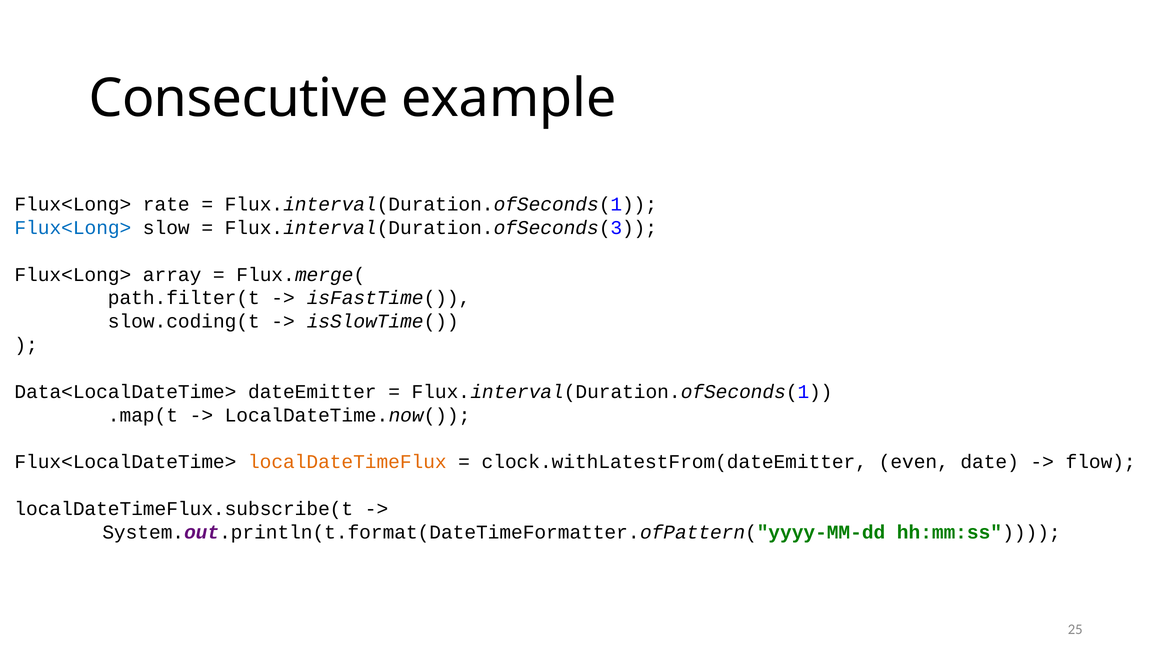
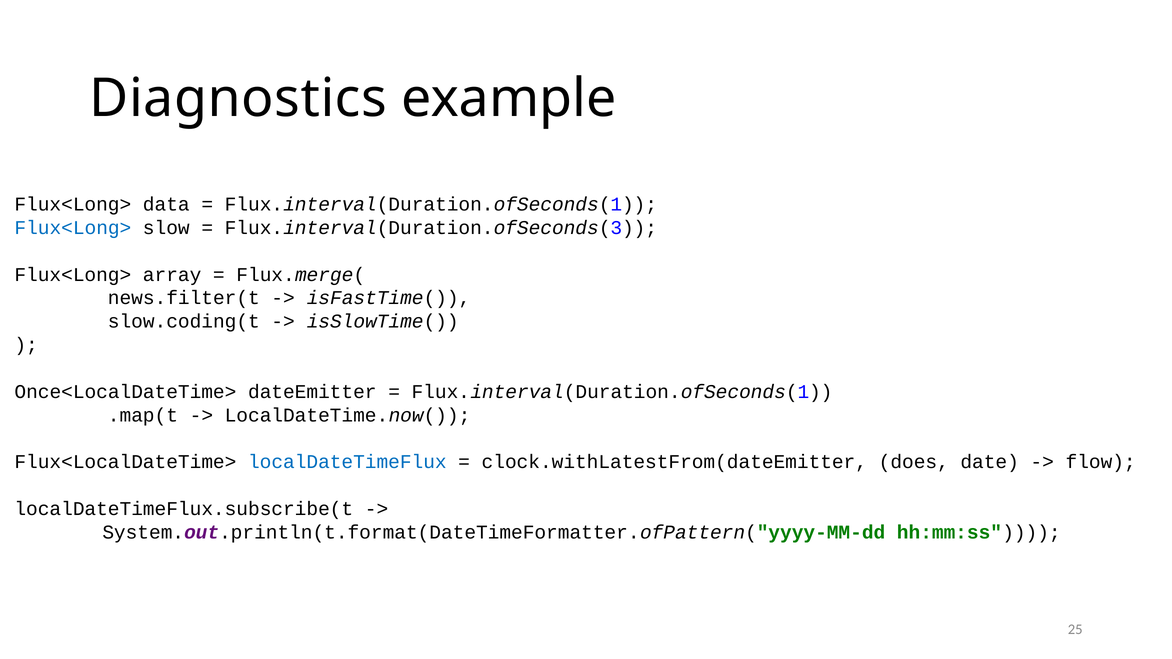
Consecutive: Consecutive -> Diagnostics
rate: rate -> data
path.filter(t: path.filter(t -> news.filter(t
Data<LocalDateTime>: Data<LocalDateTime> -> Once<LocalDateTime>
localDateTimeFlux colour: orange -> blue
even: even -> does
